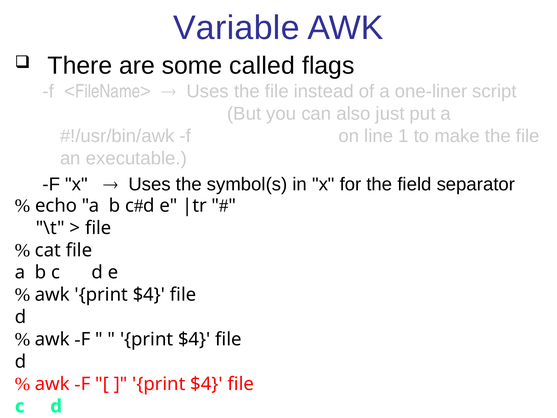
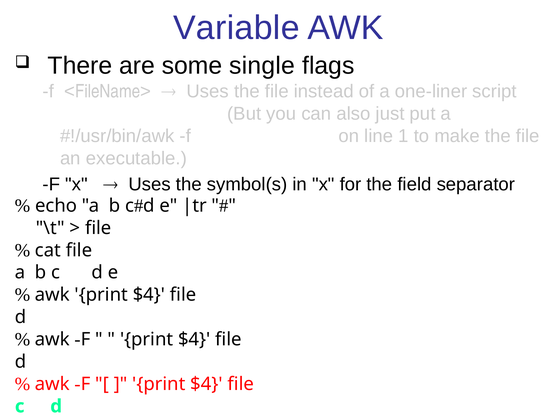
called: called -> single
